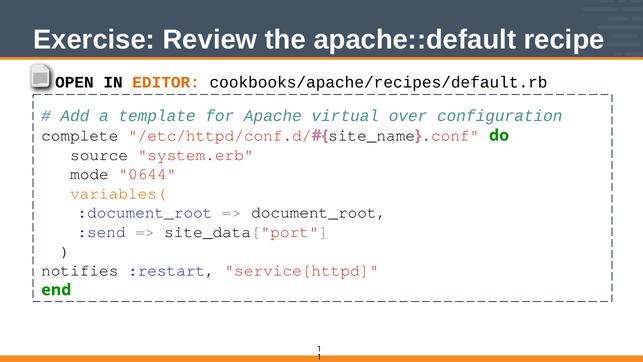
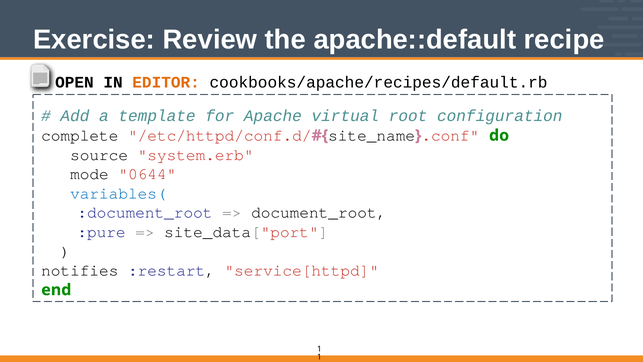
over: over -> root
variables( colour: orange -> blue
:send: :send -> :pure
